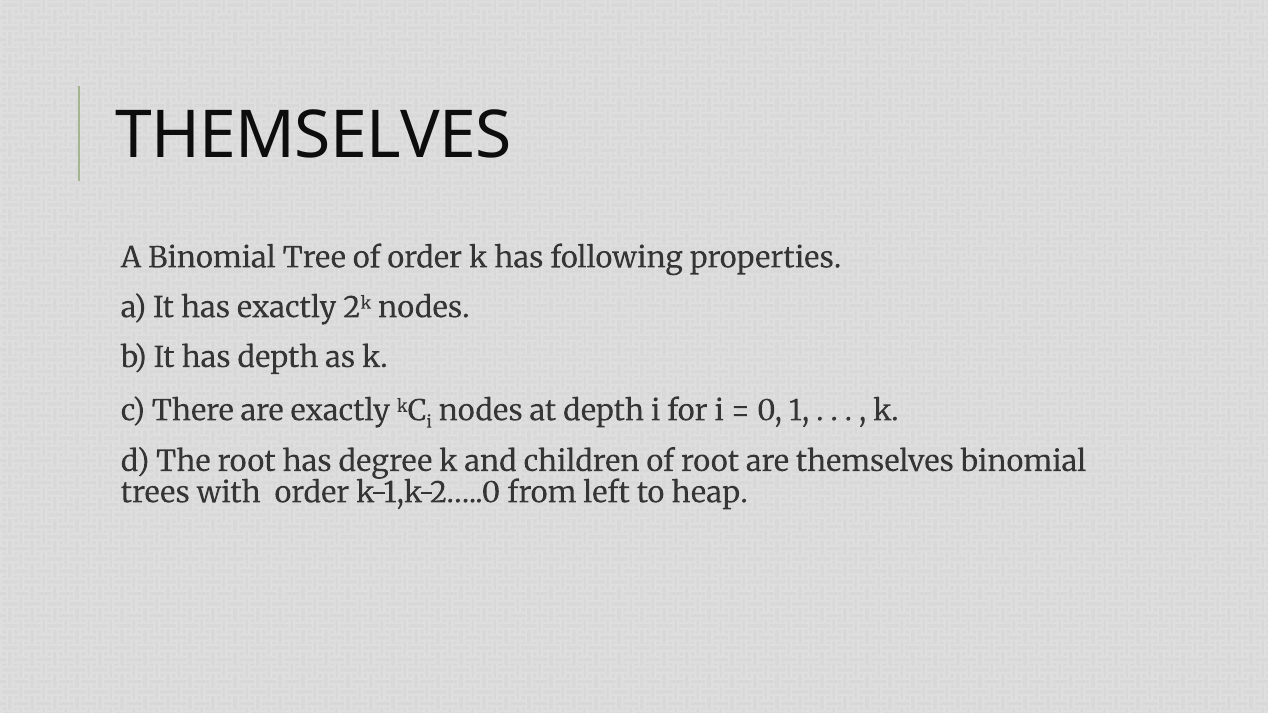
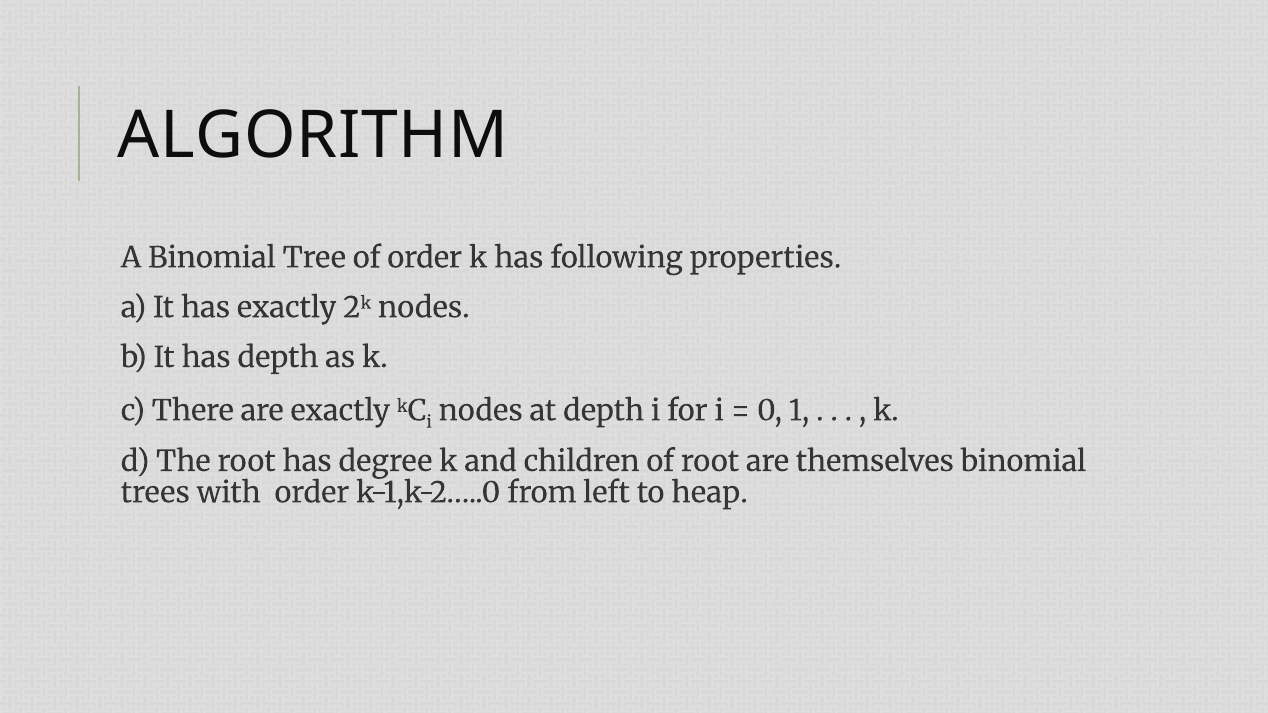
THEMSELVES at (313, 136): THEMSELVES -> ALGORITHM
